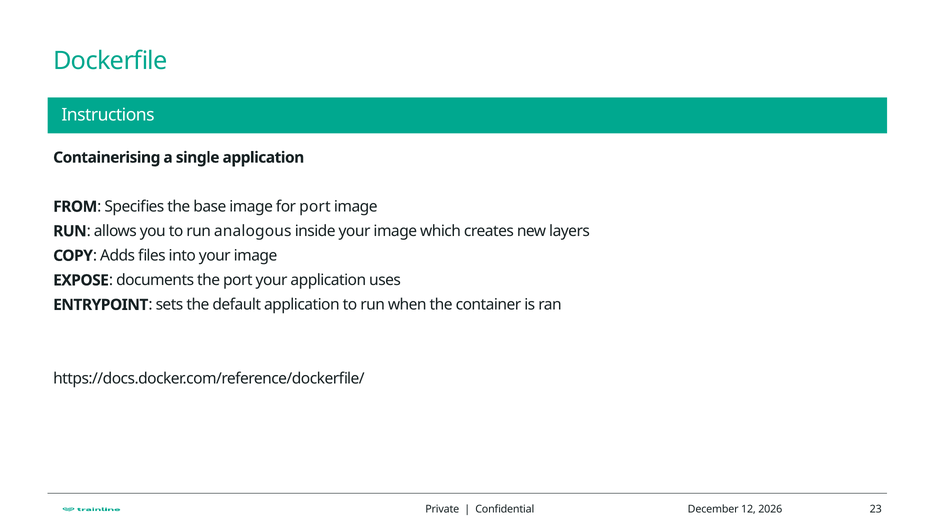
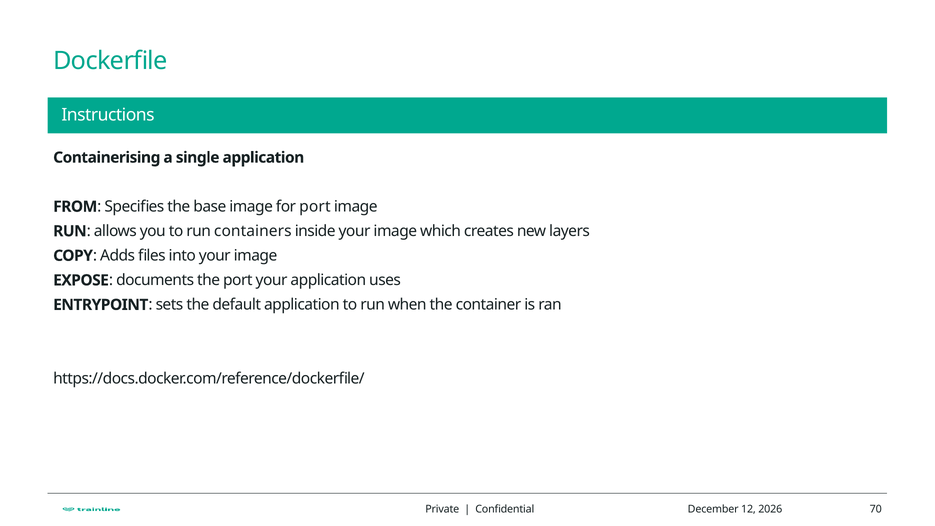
analogous: analogous -> containers
23: 23 -> 70
